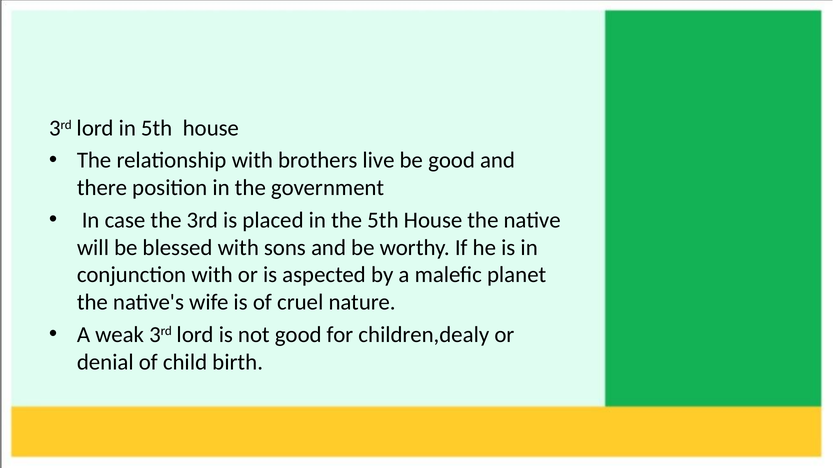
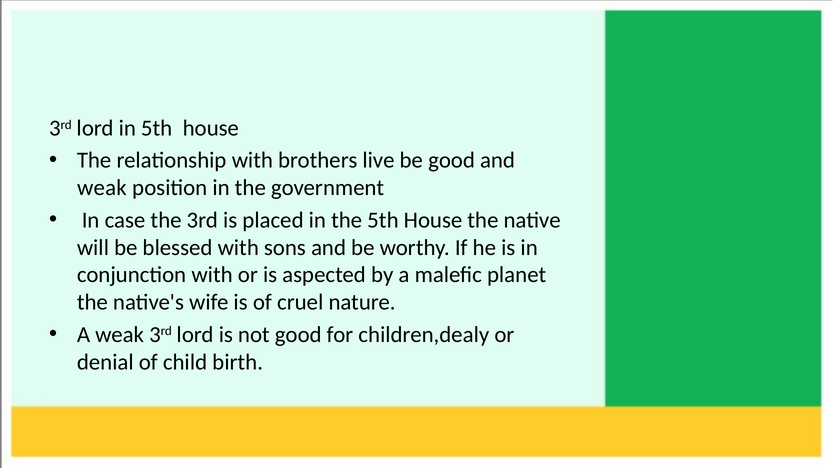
there at (102, 188): there -> weak
